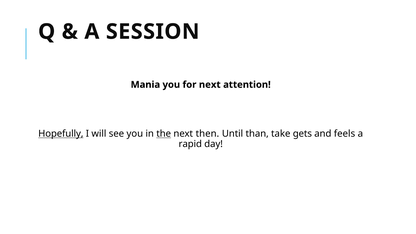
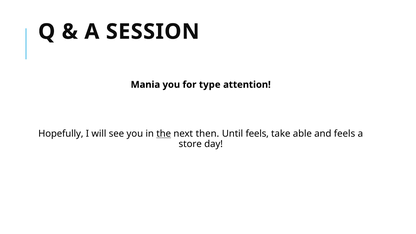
for next: next -> type
Hopefully underline: present -> none
Until than: than -> feels
gets: gets -> able
rapid: rapid -> store
